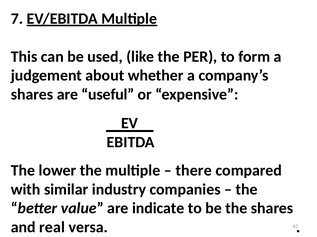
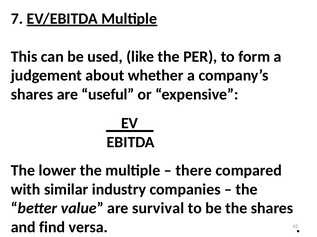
indicate: indicate -> survival
real: real -> find
